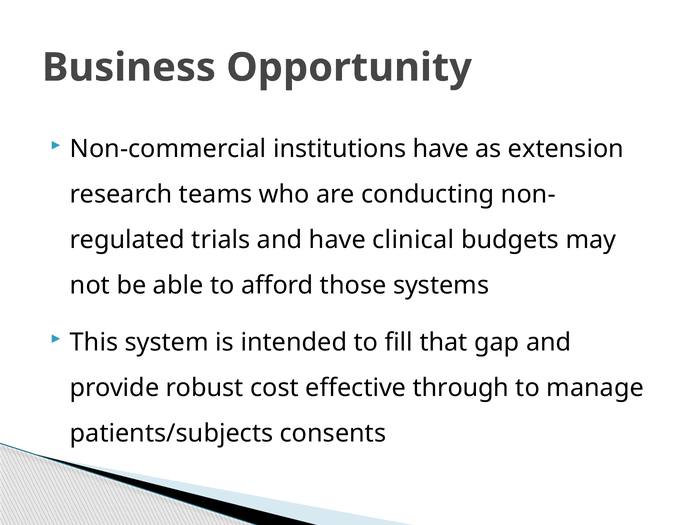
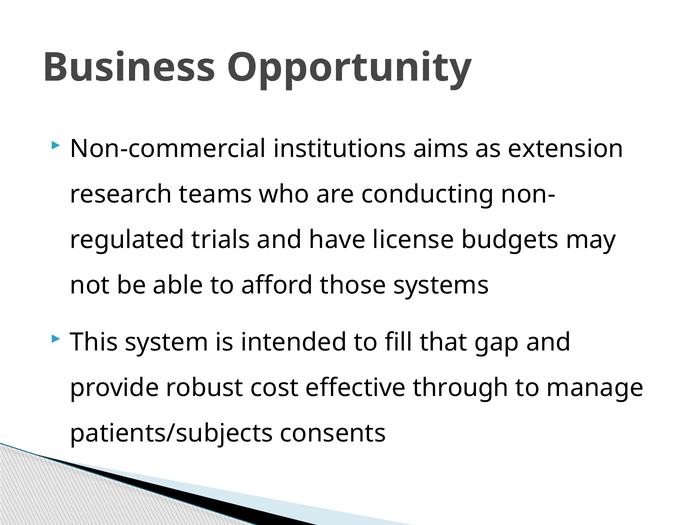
institutions have: have -> aims
clinical: clinical -> license
